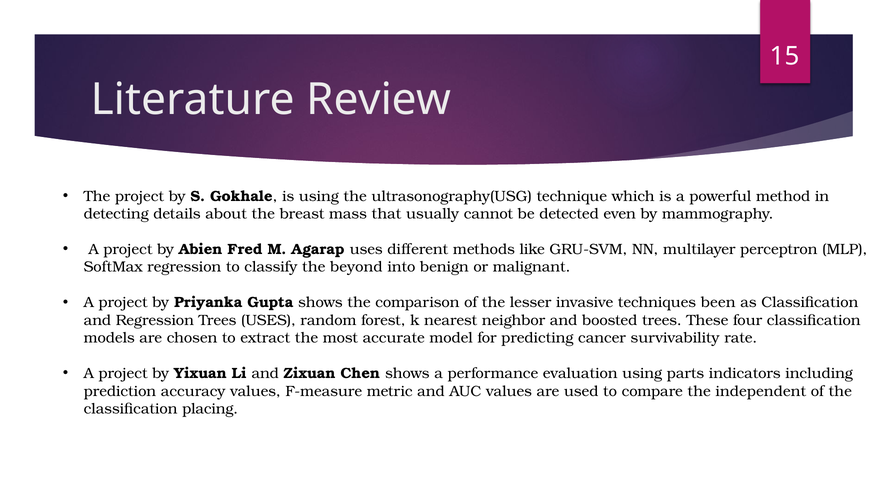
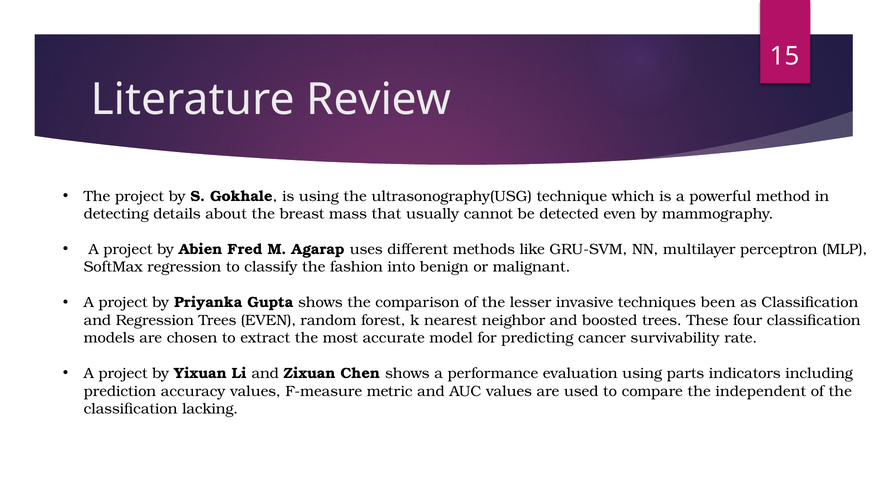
beyond: beyond -> fashion
Trees USES: USES -> EVEN
placing: placing -> lacking
